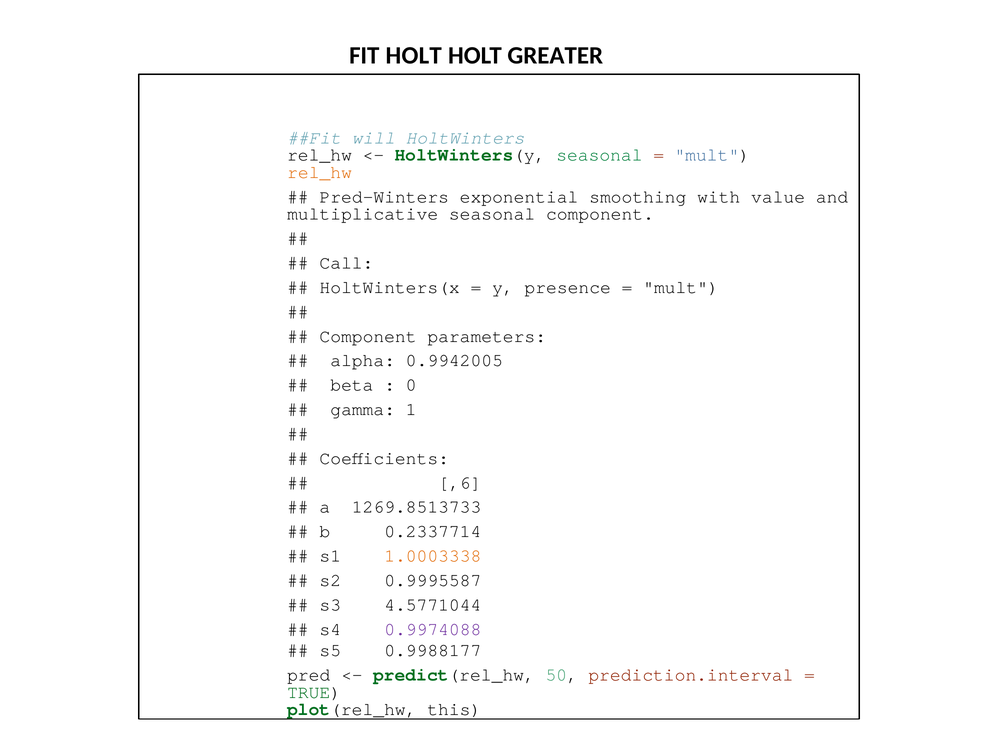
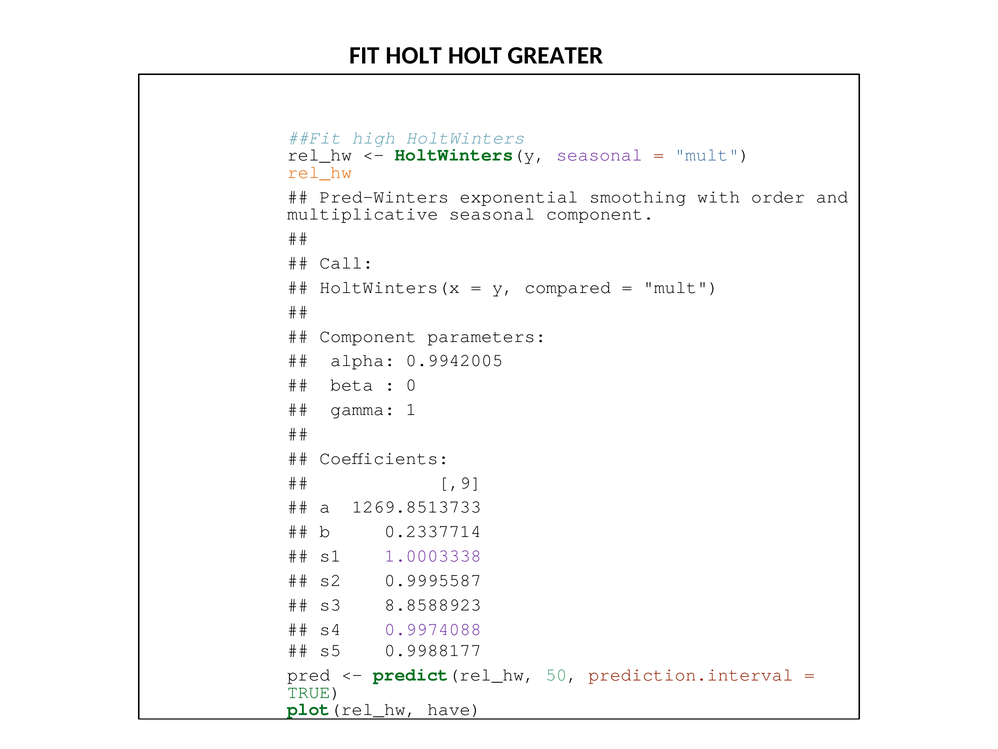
will: will -> high
seasonal at (599, 155) colour: green -> purple
value: value -> order
presence: presence -> compared
,6: ,6 -> ,9
1.0003338 colour: orange -> purple
4.5771044: 4.5771044 -> 8.8588923
this: this -> have
